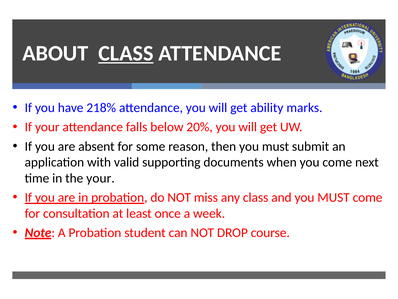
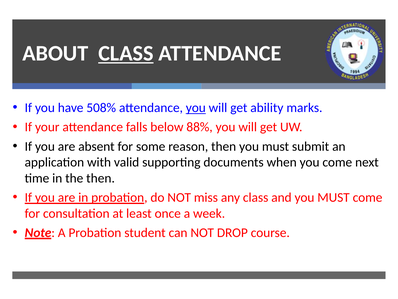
218%: 218% -> 508%
you at (196, 108) underline: none -> present
20%: 20% -> 88%
the your: your -> then
